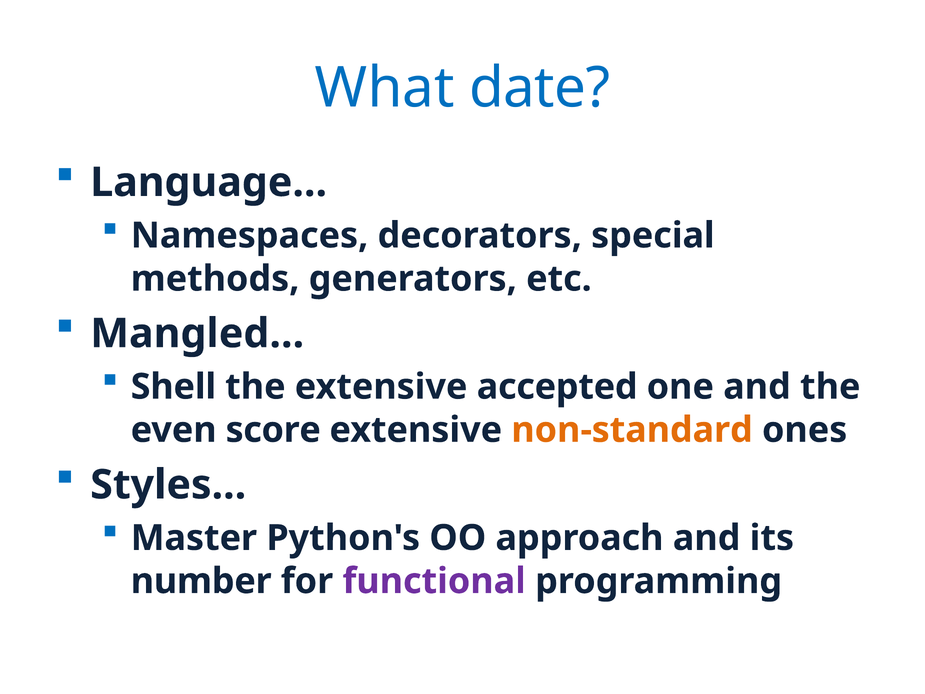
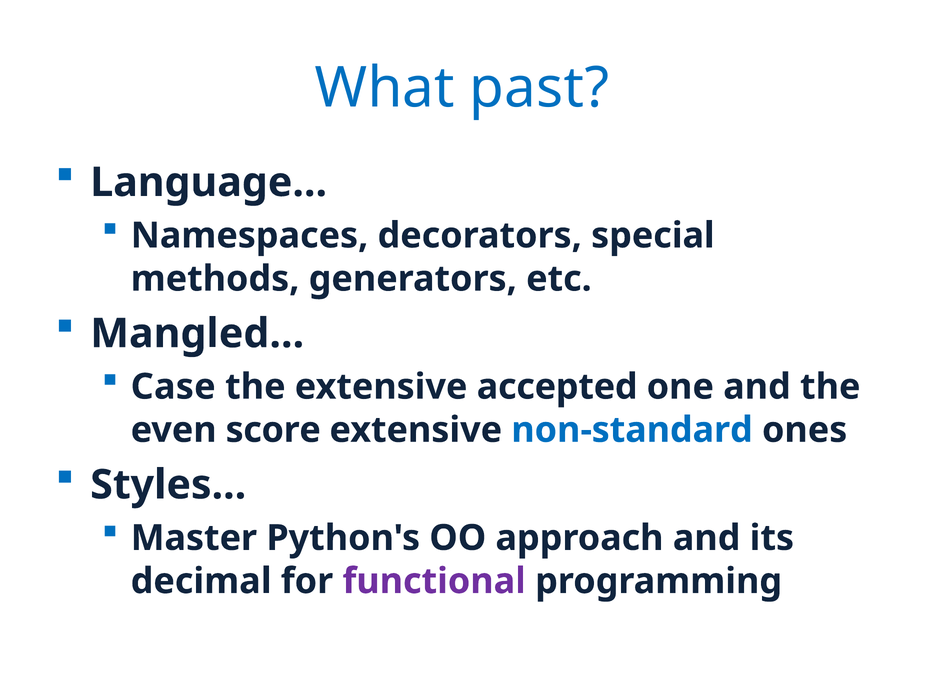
date: date -> past
Shell: Shell -> Case
non-standard colour: orange -> blue
number: number -> decimal
